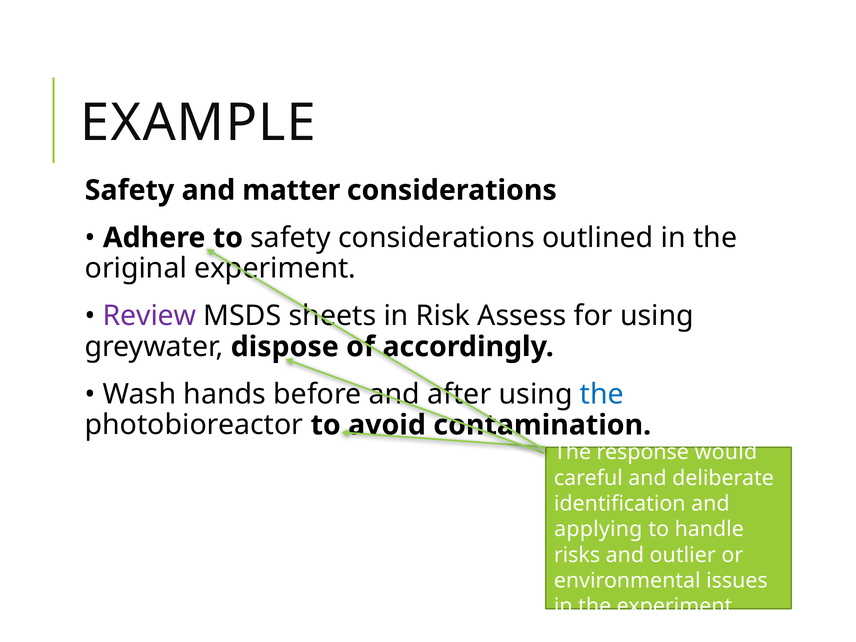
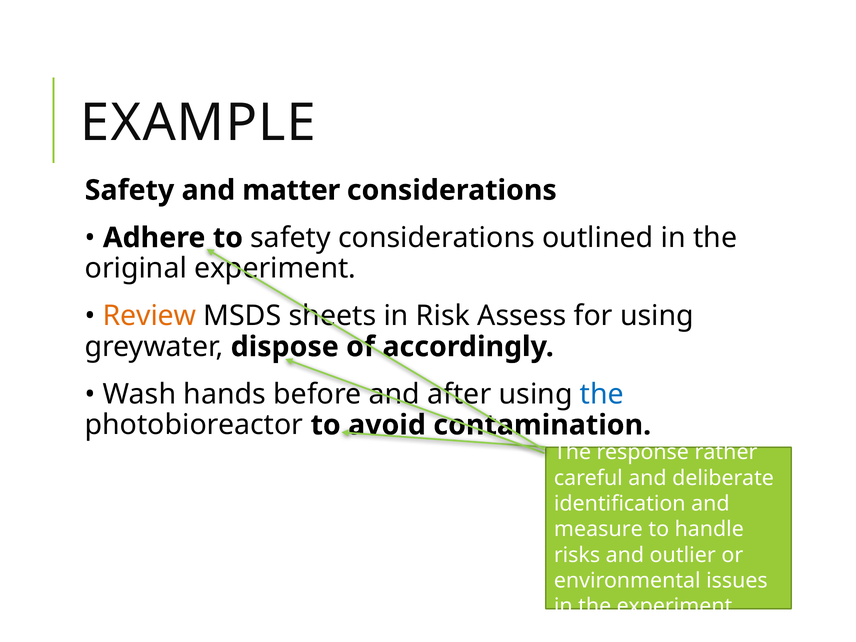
Review colour: purple -> orange
would: would -> rather
applying: applying -> measure
